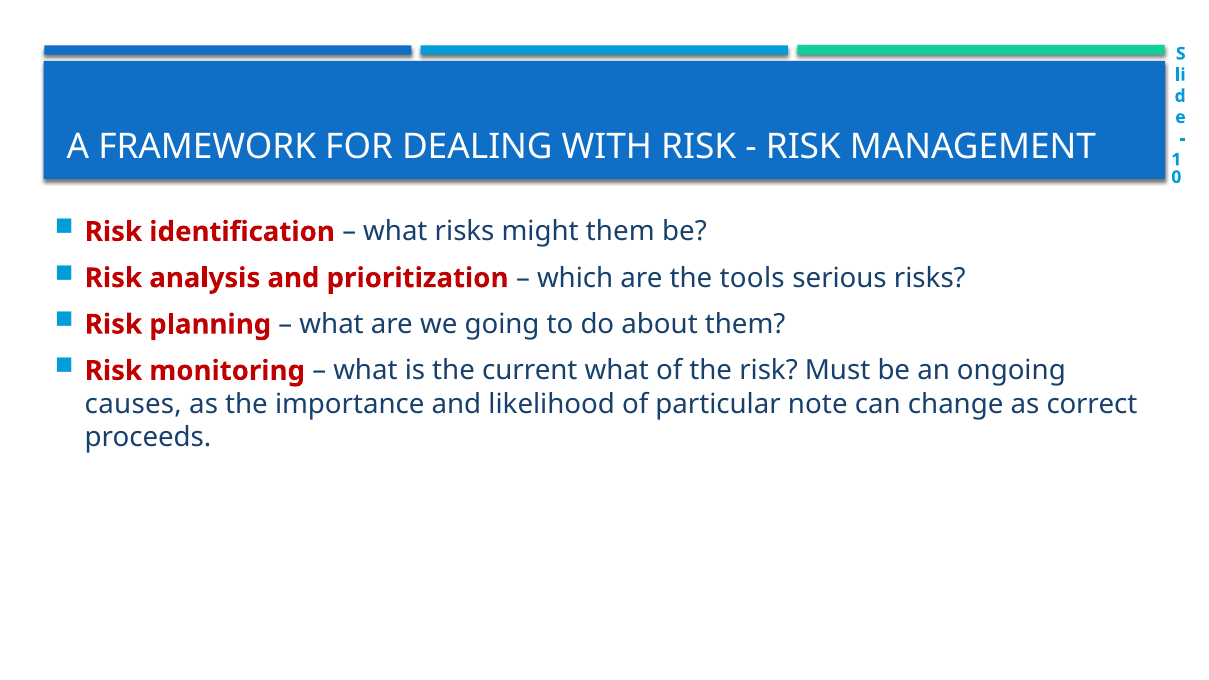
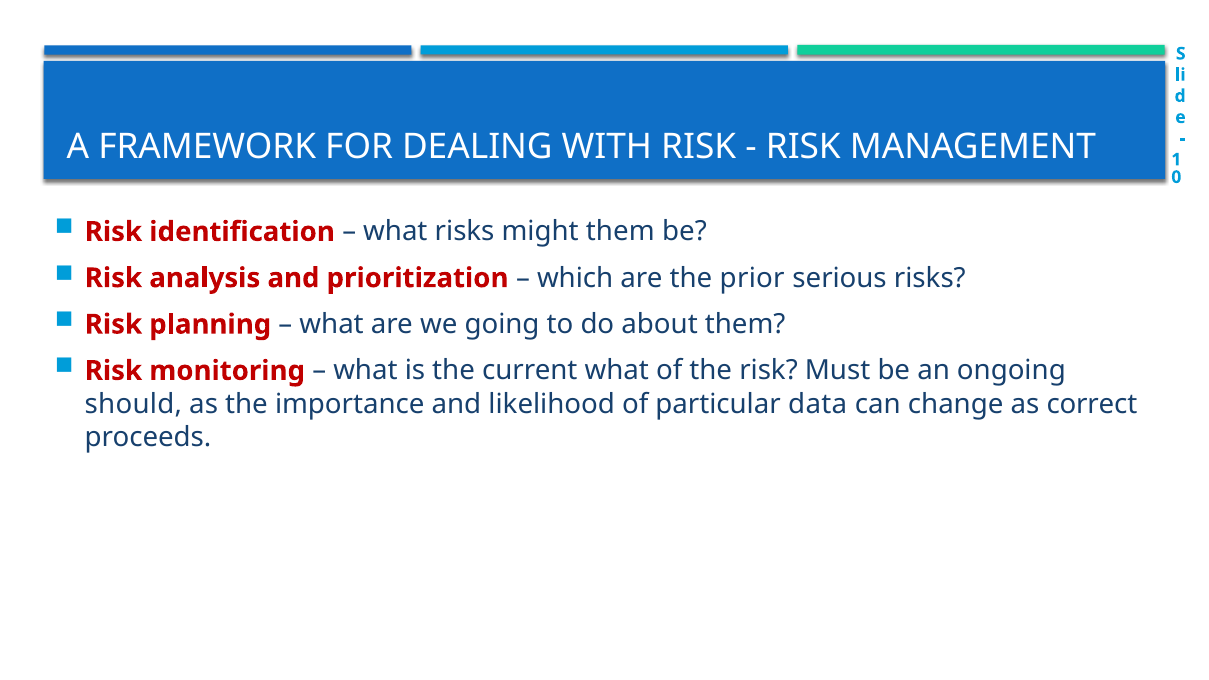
tools: tools -> prior
causes: causes -> should
note: note -> data
